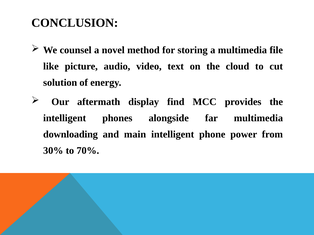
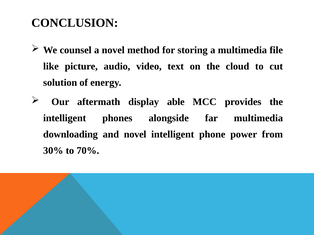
find: find -> able
and main: main -> novel
